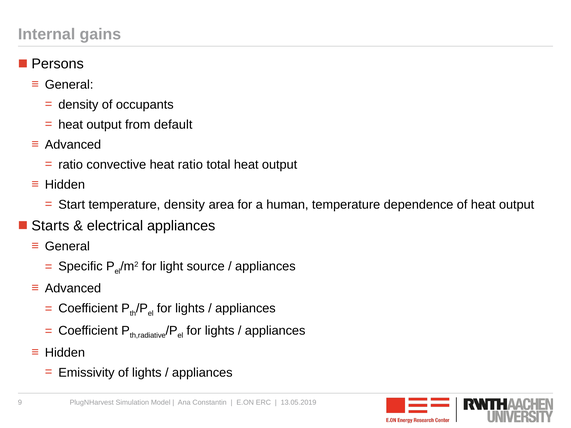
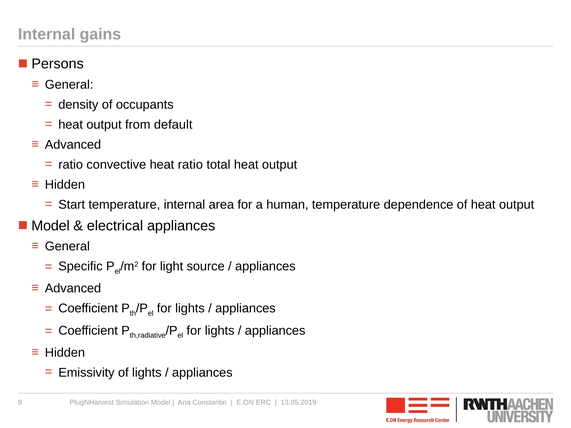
temperature density: density -> internal
Starts at (50, 226): Starts -> Model
